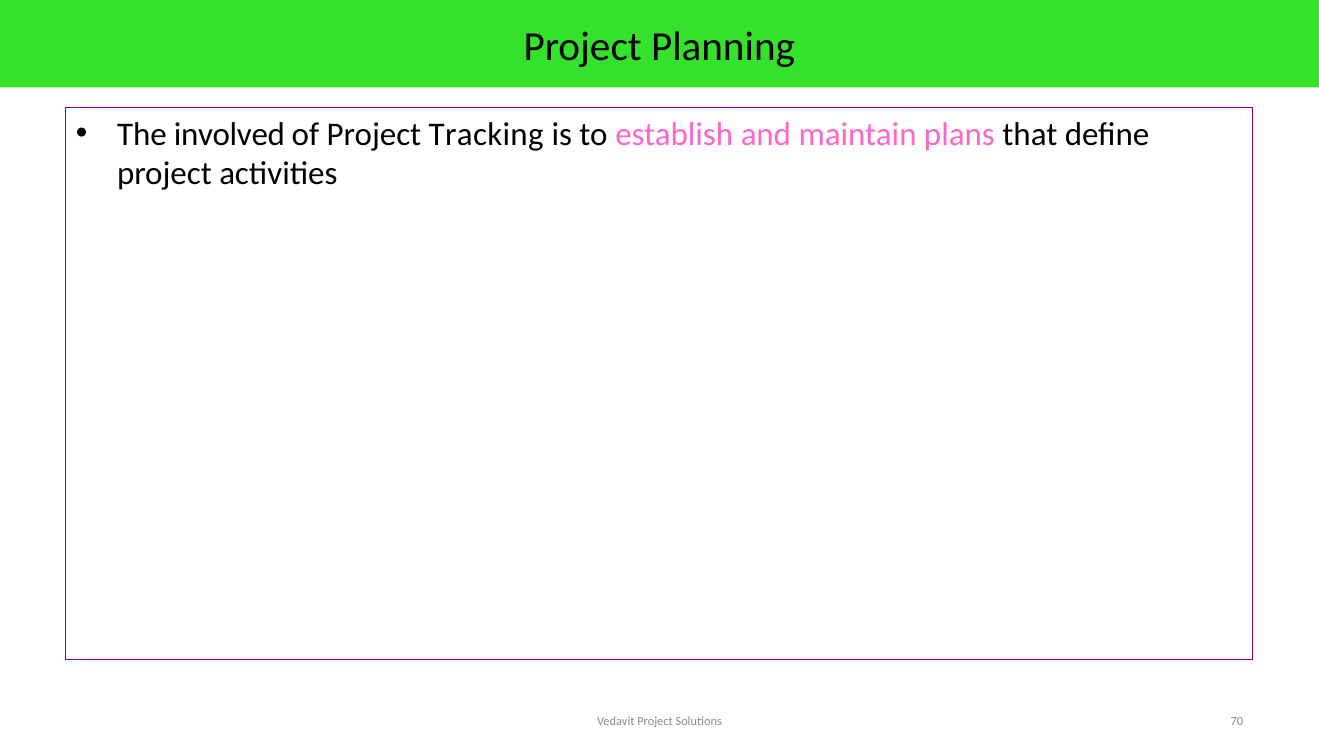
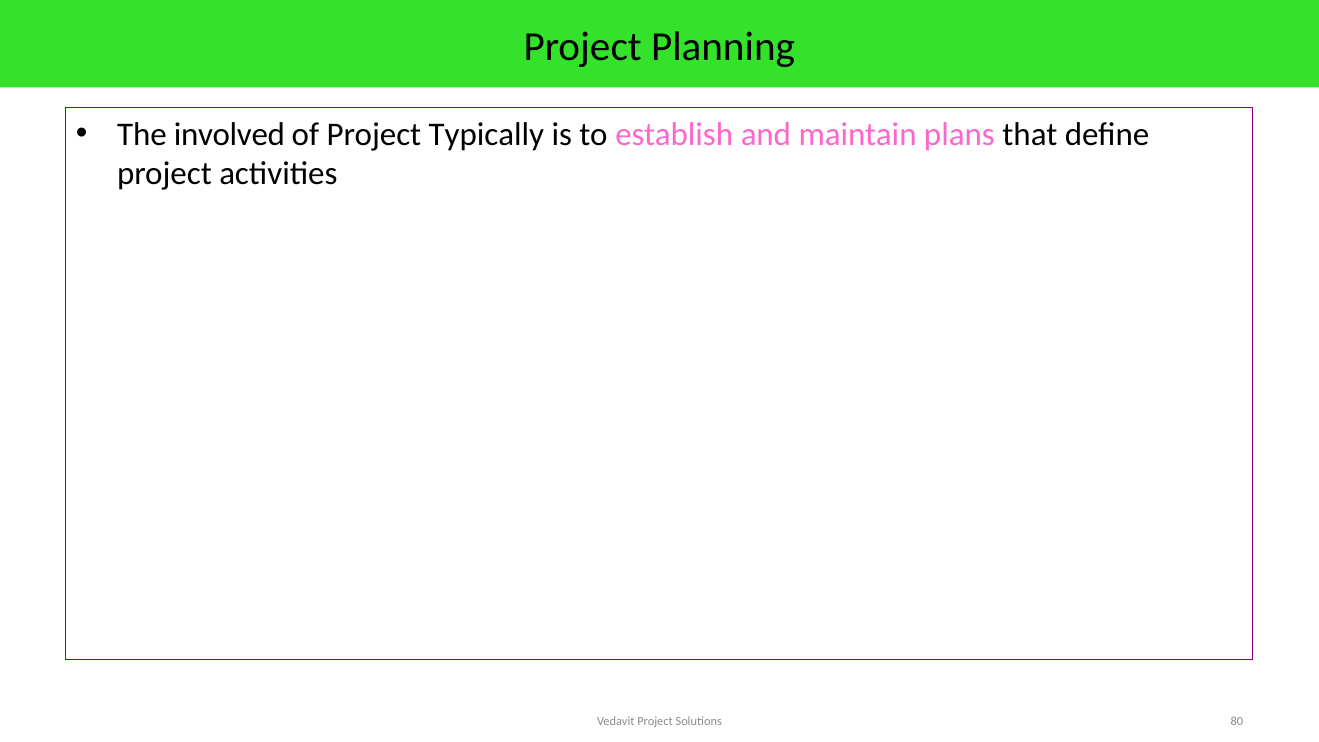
Tracking: Tracking -> Typically
70: 70 -> 80
